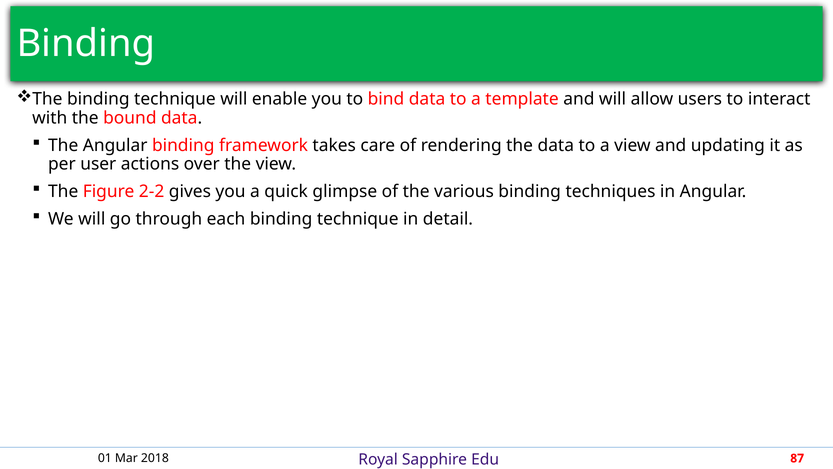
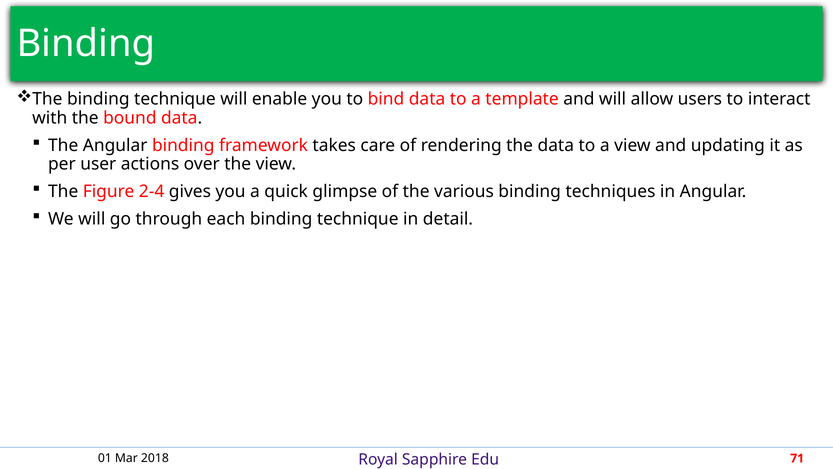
2-2: 2-2 -> 2-4
87: 87 -> 71
